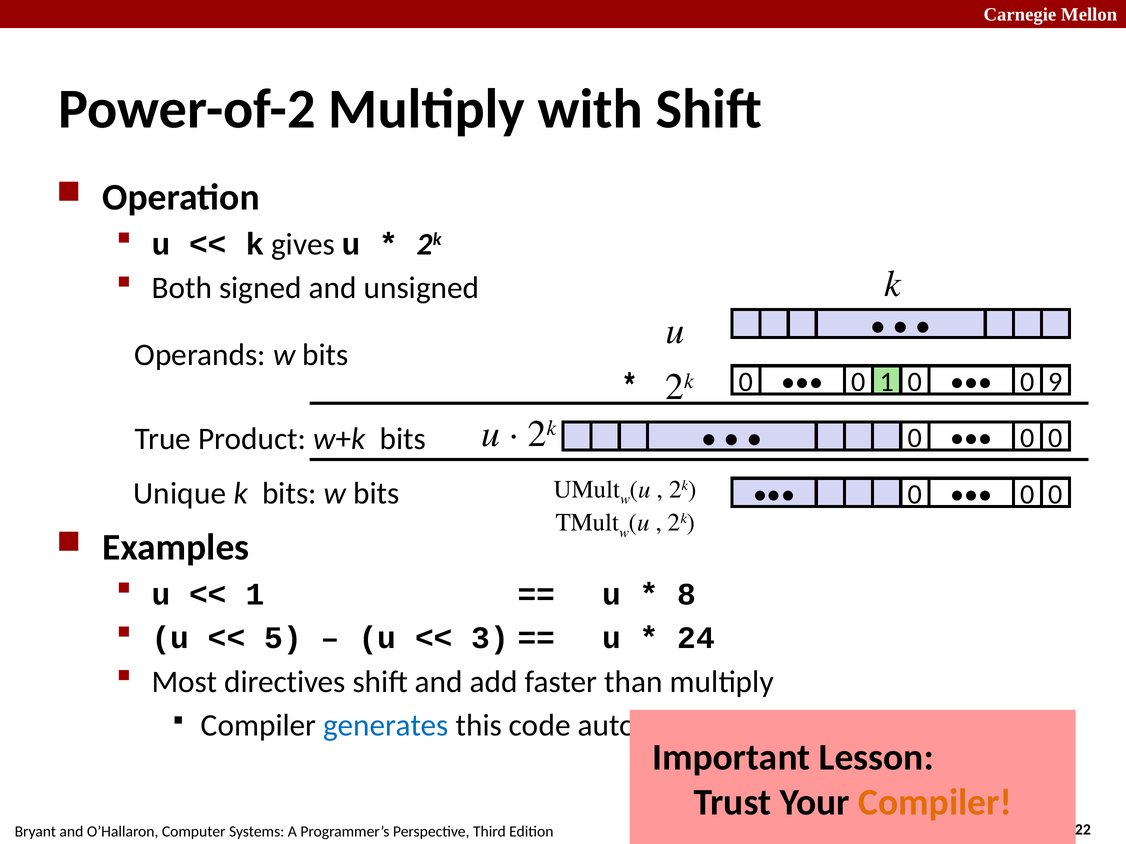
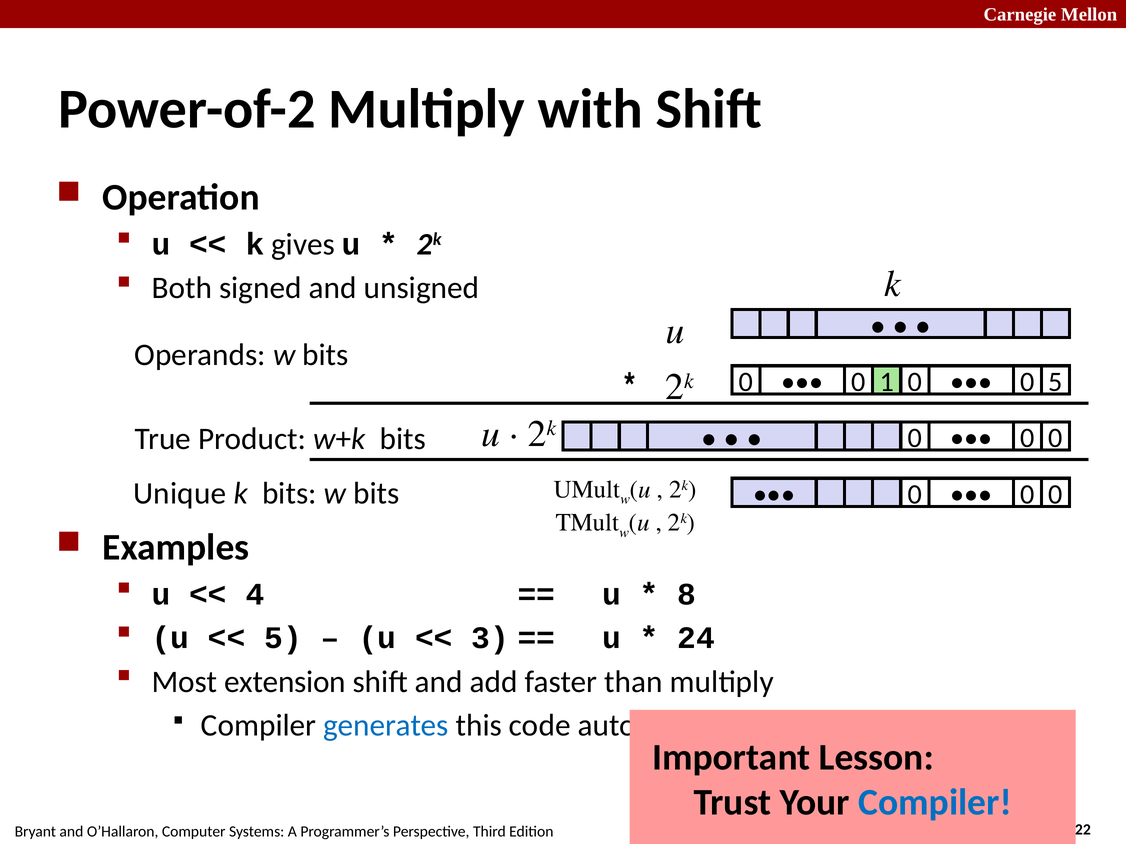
0 9: 9 -> 5
1 at (255, 595): 1 -> 4
directives: directives -> extension
Compiler at (935, 803) colour: orange -> blue
